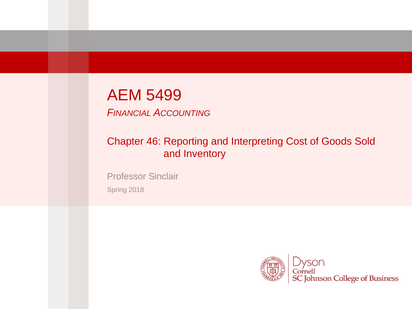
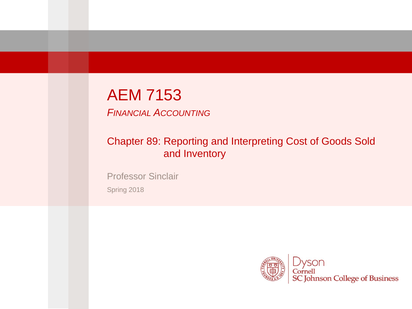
5499: 5499 -> 7153
46: 46 -> 89
